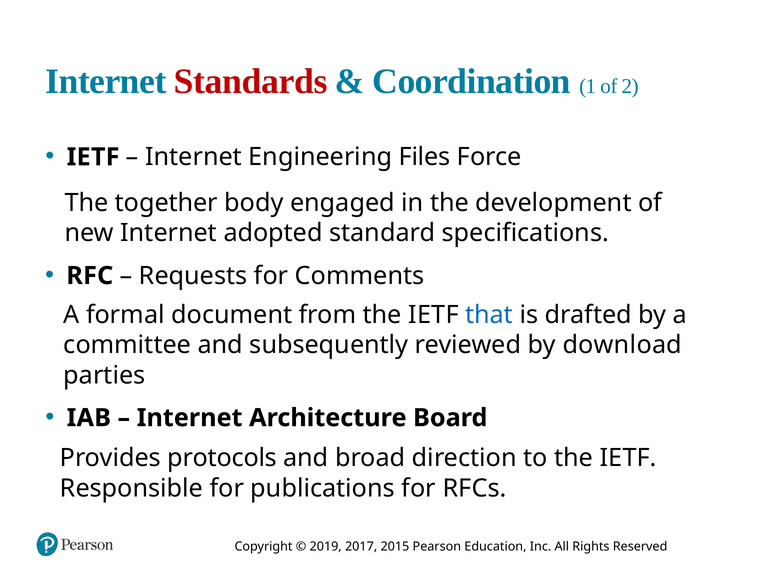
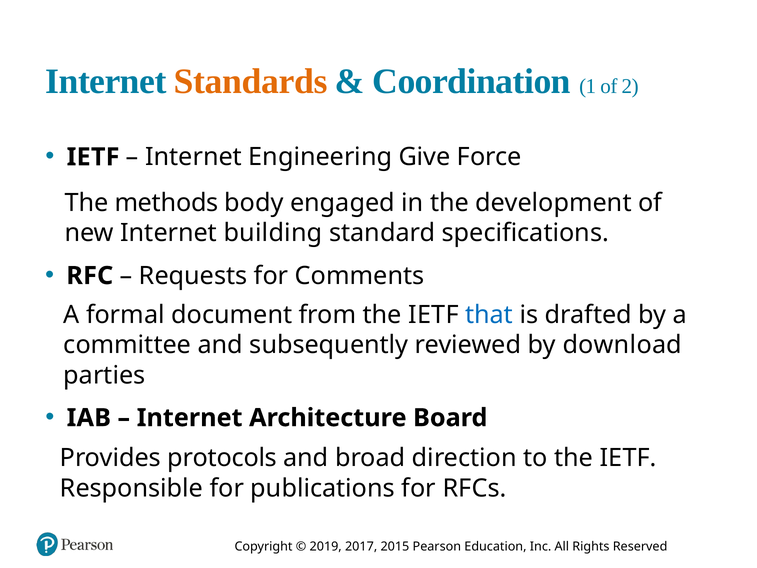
Standards colour: red -> orange
Files: Files -> Give
together: together -> methods
adopted: adopted -> building
